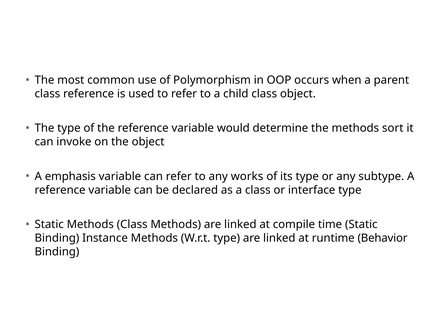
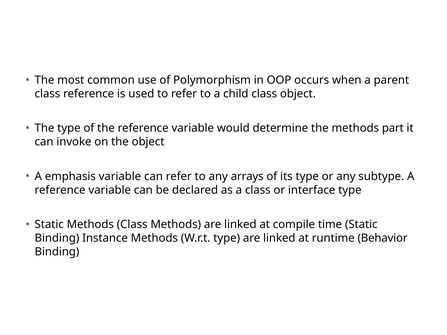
sort: sort -> part
works: works -> arrays
